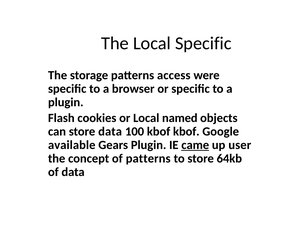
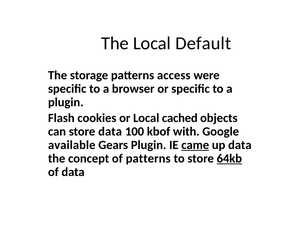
Local Specific: Specific -> Default
named: named -> cached
kbof kbof: kbof -> with
up user: user -> data
64kb underline: none -> present
